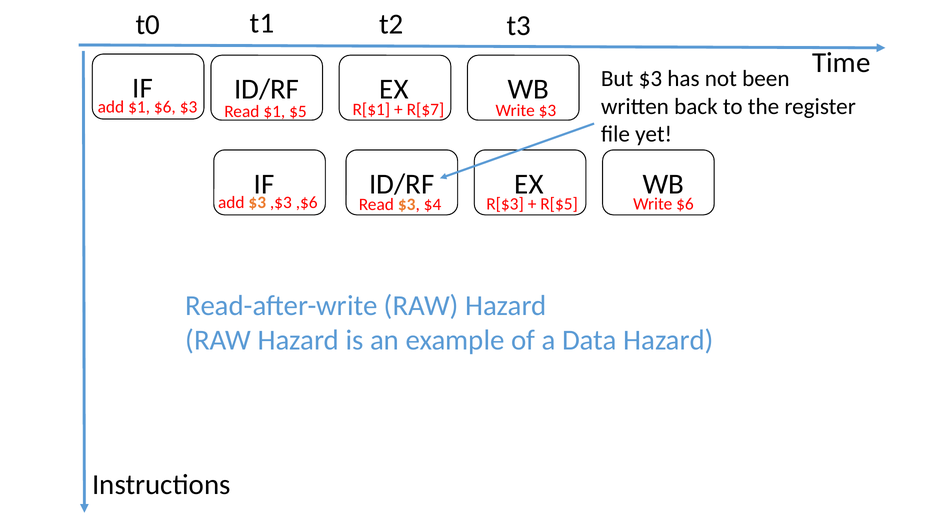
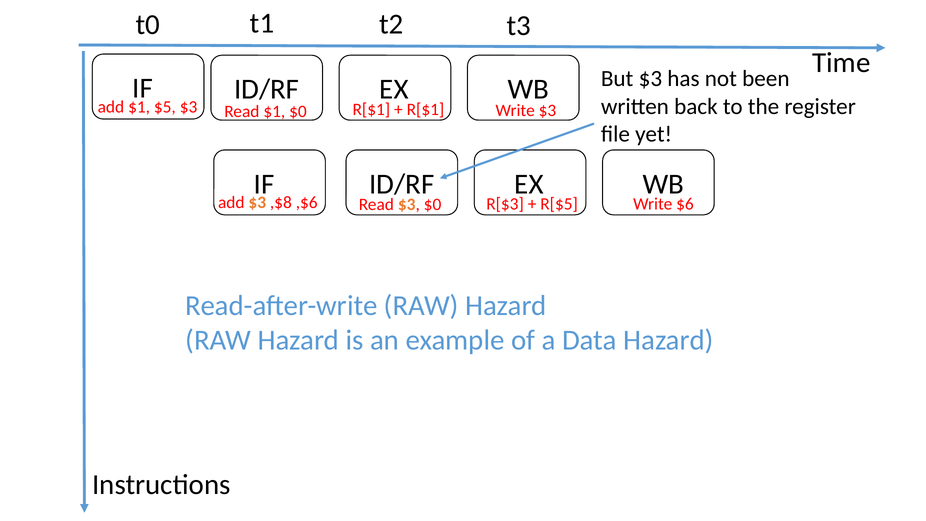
$1 $6: $6 -> $5
$1 $5: $5 -> $0
R[$7 at (425, 110): R[$7 -> R[$1
,$3: ,$3 -> ,$8
$3 $4: $4 -> $0
